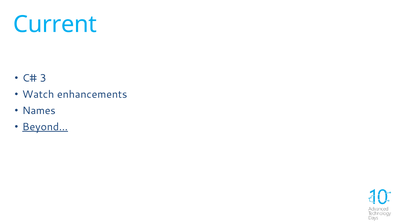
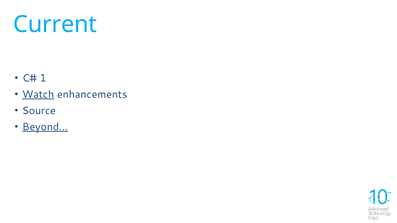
3: 3 -> 1
Watch underline: none -> present
Names: Names -> Source
